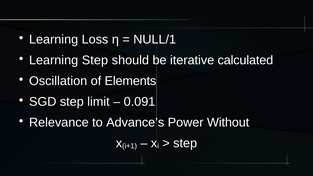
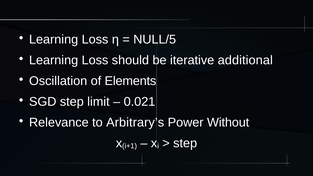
NULL/1: NULL/1 -> NULL/5
Step at (95, 60): Step -> Loss
calculated: calculated -> additional
0.091: 0.091 -> 0.021
Advance’s: Advance’s -> Arbitrary’s
